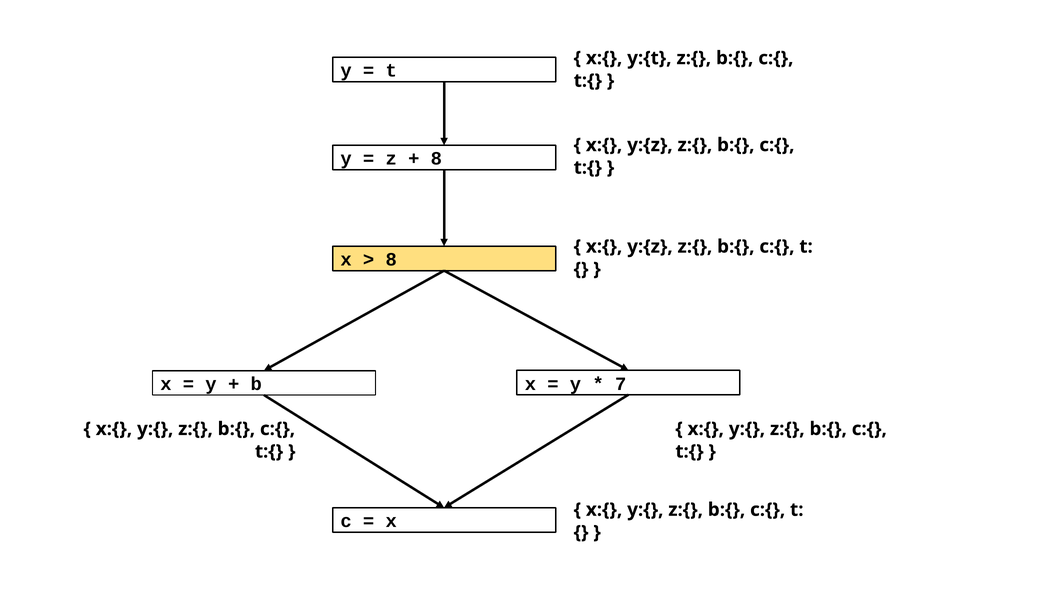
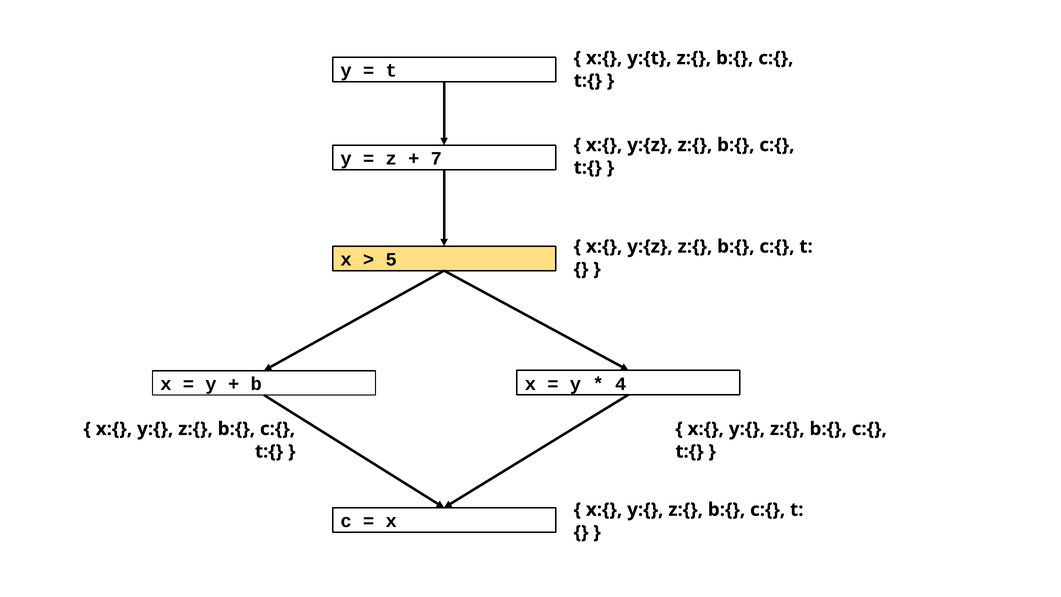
8 at (436, 159): 8 -> 7
8 at (391, 260): 8 -> 5
7: 7 -> 4
